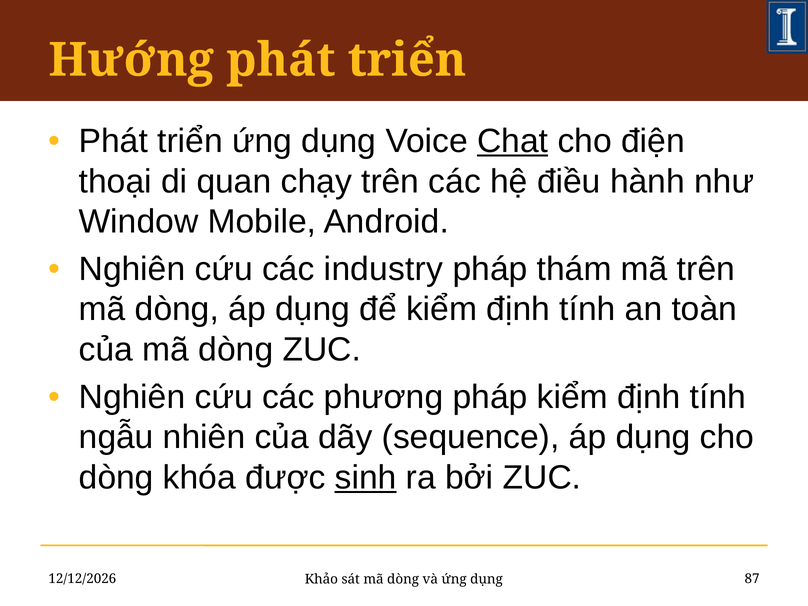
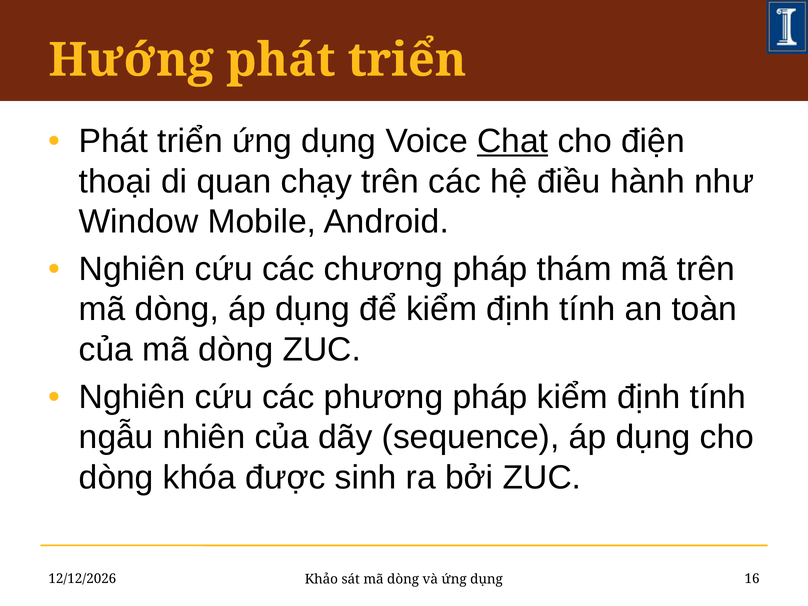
industry: industry -> chương
sinh underline: present -> none
87: 87 -> 16
